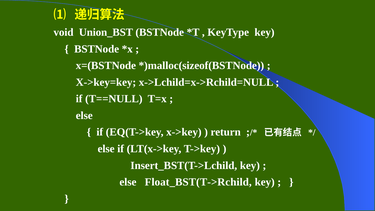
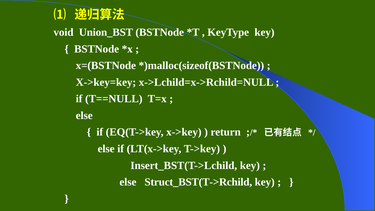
Float_BST(T->Rchild: Float_BST(T->Rchild -> Struct_BST(T->Rchild
